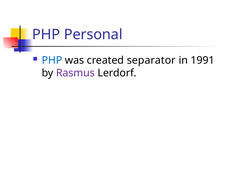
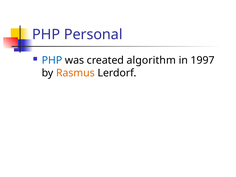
separator: separator -> algorithm
1991: 1991 -> 1997
Rasmus colour: purple -> orange
